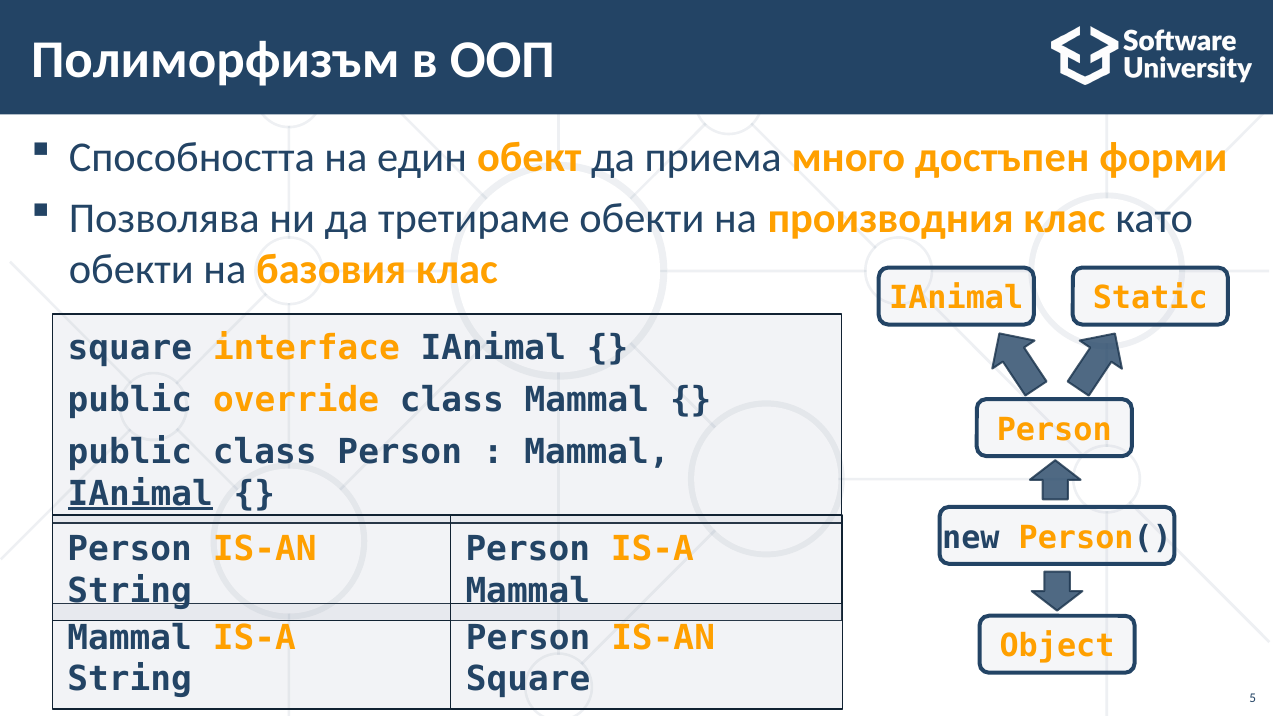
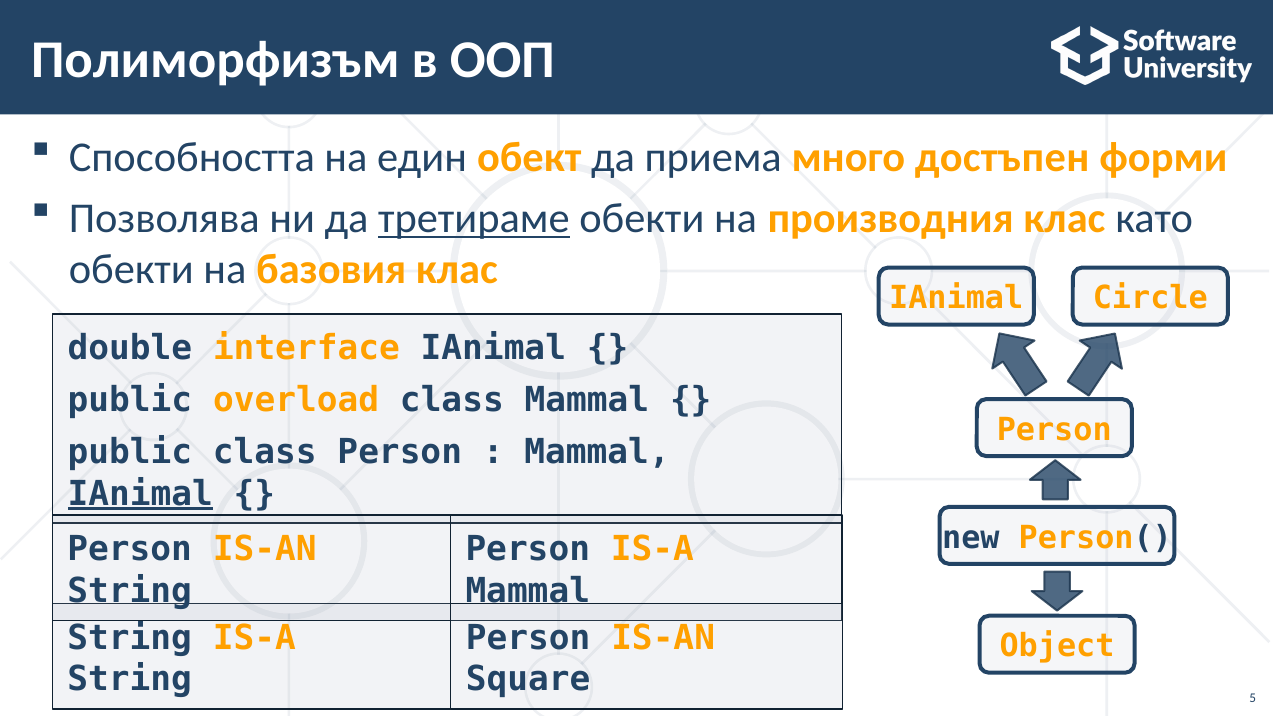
третираме underline: none -> present
Static: Static -> Circle
square at (130, 348): square -> double
override: override -> overload
Mammal at (130, 638): Mammal -> String
